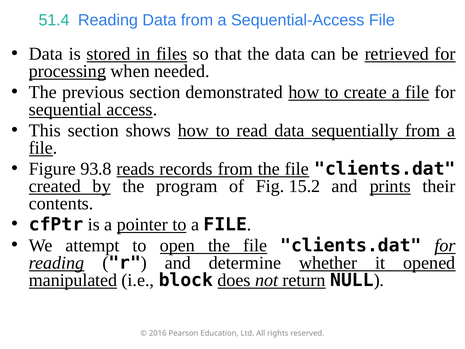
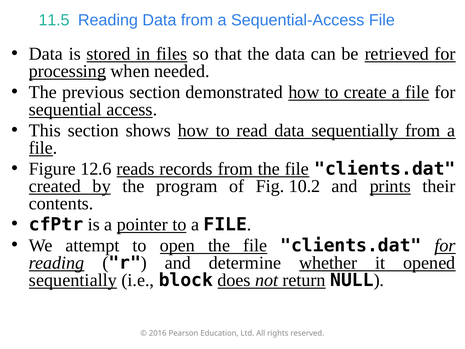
51.4: 51.4 -> 11.5
93.8: 93.8 -> 12.6
15.2: 15.2 -> 10.2
manipulated at (73, 280): manipulated -> sequentially
